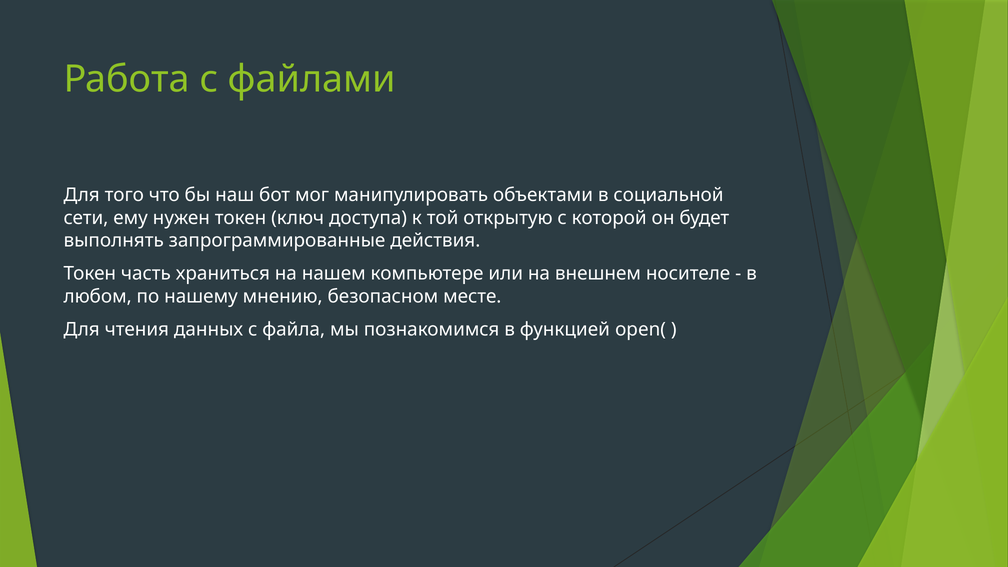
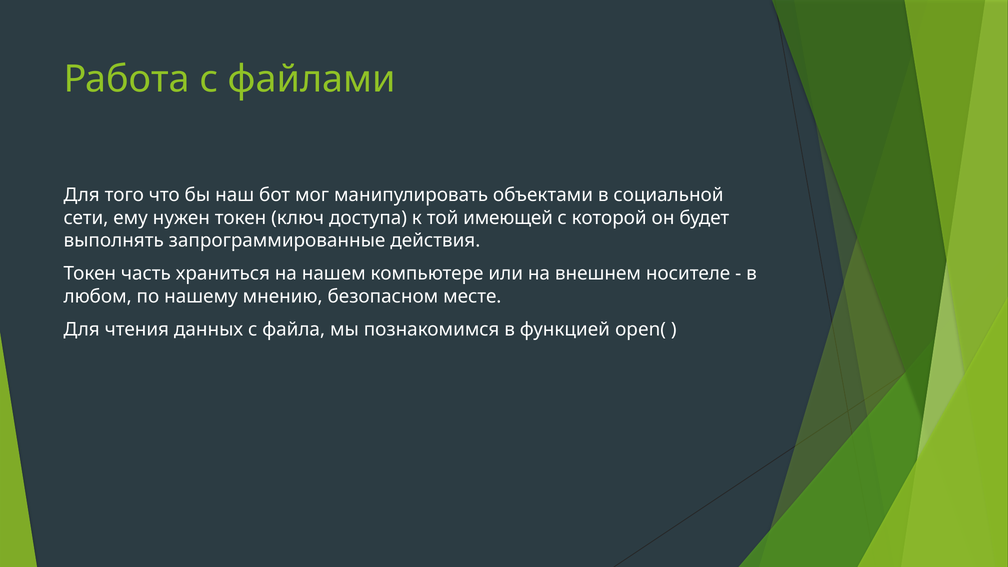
открытую: открытую -> имеющей
